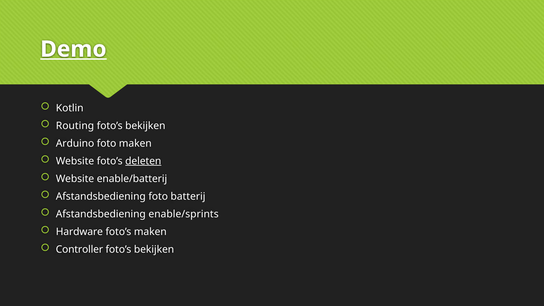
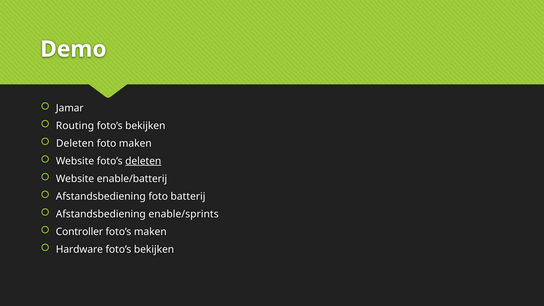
Demo underline: present -> none
Kotlin: Kotlin -> Jamar
Arduino at (75, 143): Arduino -> Deleten
Hardware: Hardware -> Controller
Controller: Controller -> Hardware
